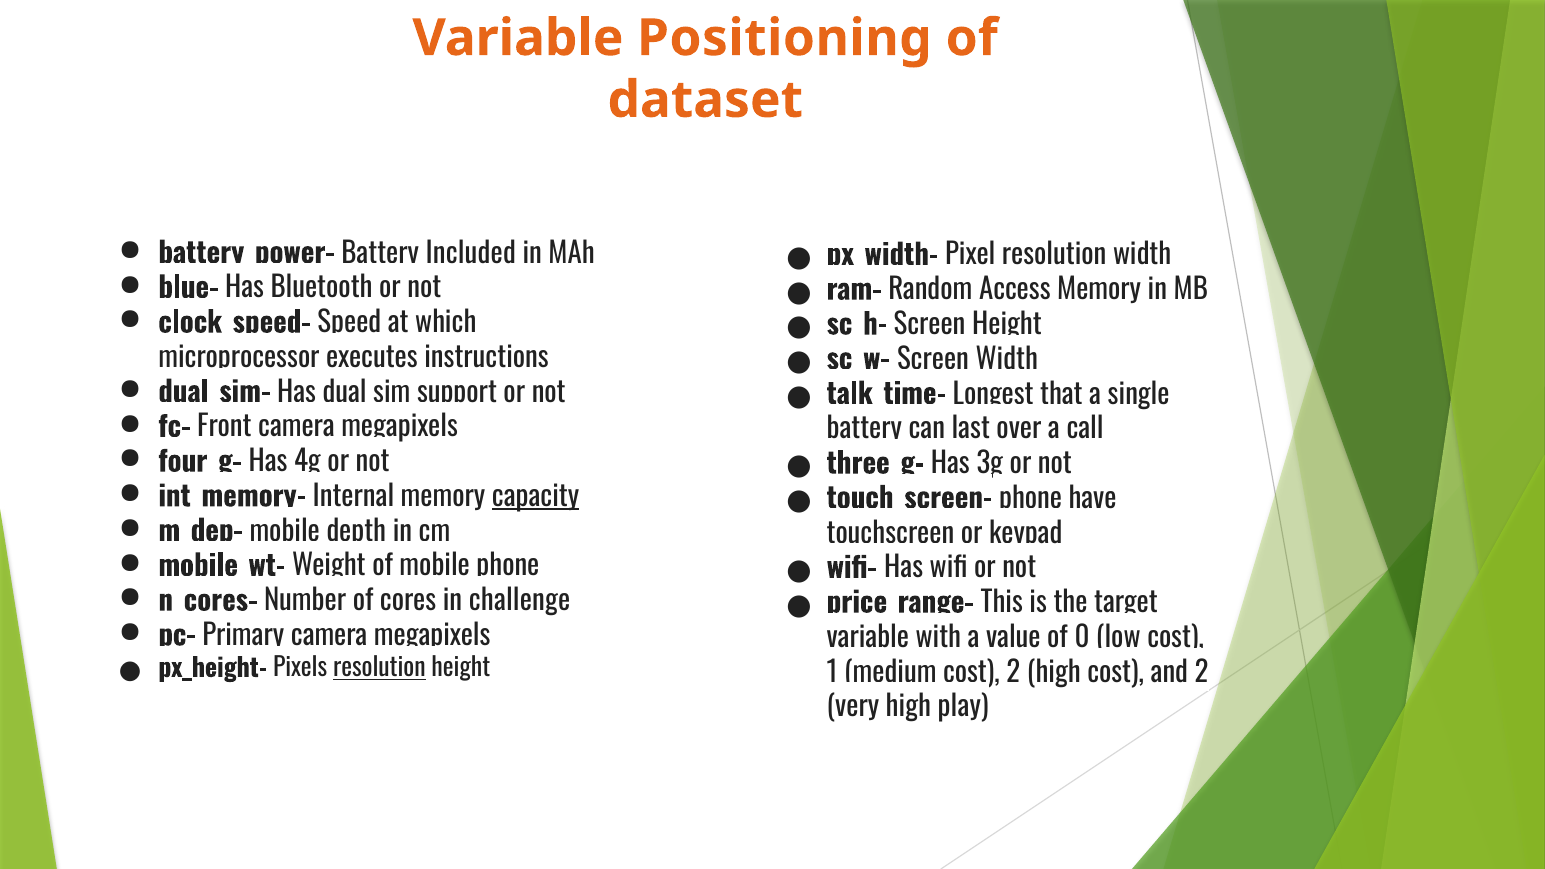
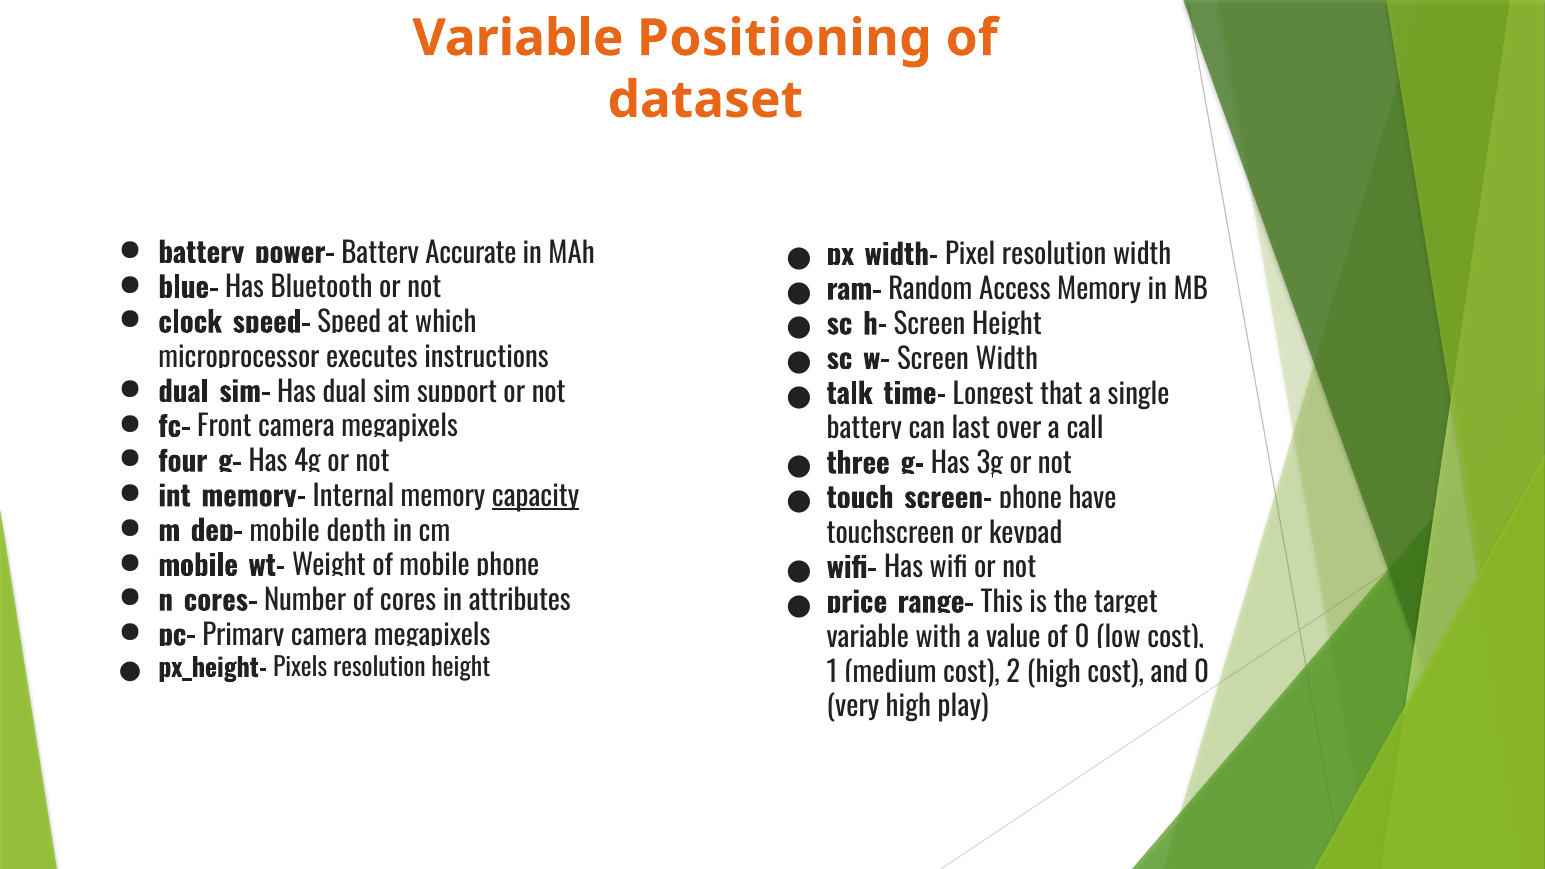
Included: Included -> Accurate
challenge: challenge -> attributes
resolution at (379, 669) underline: present -> none
and 2: 2 -> 0
